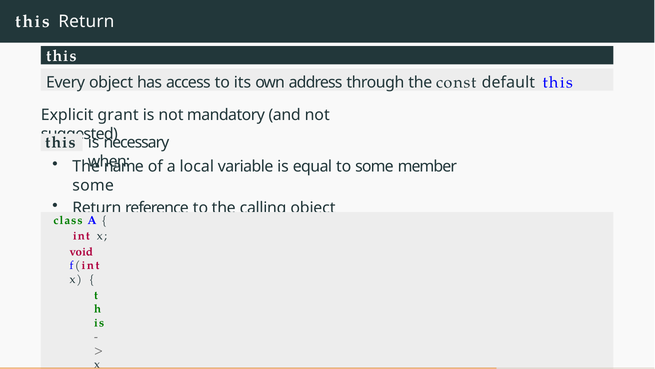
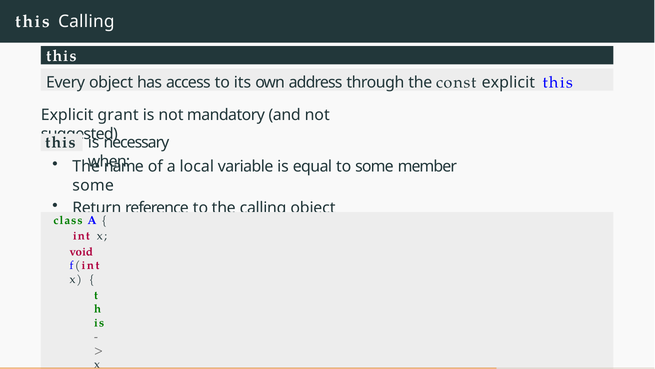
this Return: Return -> Calling
const default: default -> explicit
